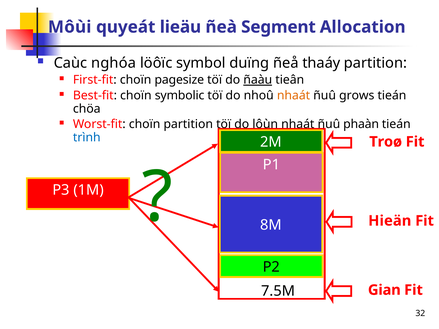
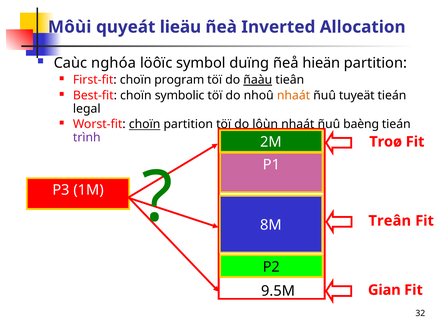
Segment: Segment -> Inverted
thaáy: thaáy -> hieän
pagesize: pagesize -> program
grows: grows -> tuyeät
chöa: chöa -> legal
choïn at (145, 124) underline: none -> present
phaàn: phaàn -> baèng
trình colour: blue -> purple
Hieän: Hieän -> Treân
7.5M: 7.5M -> 9.5M
